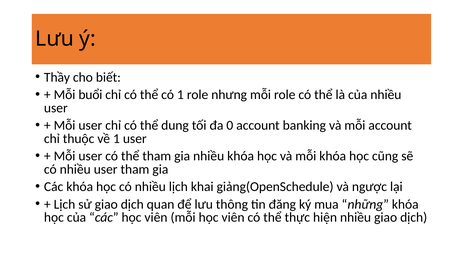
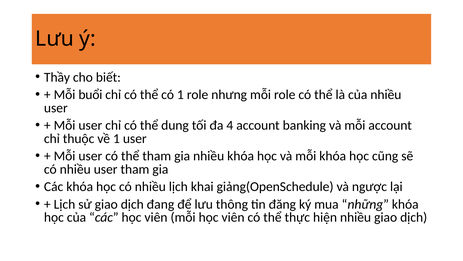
0: 0 -> 4
quan: quan -> đang
